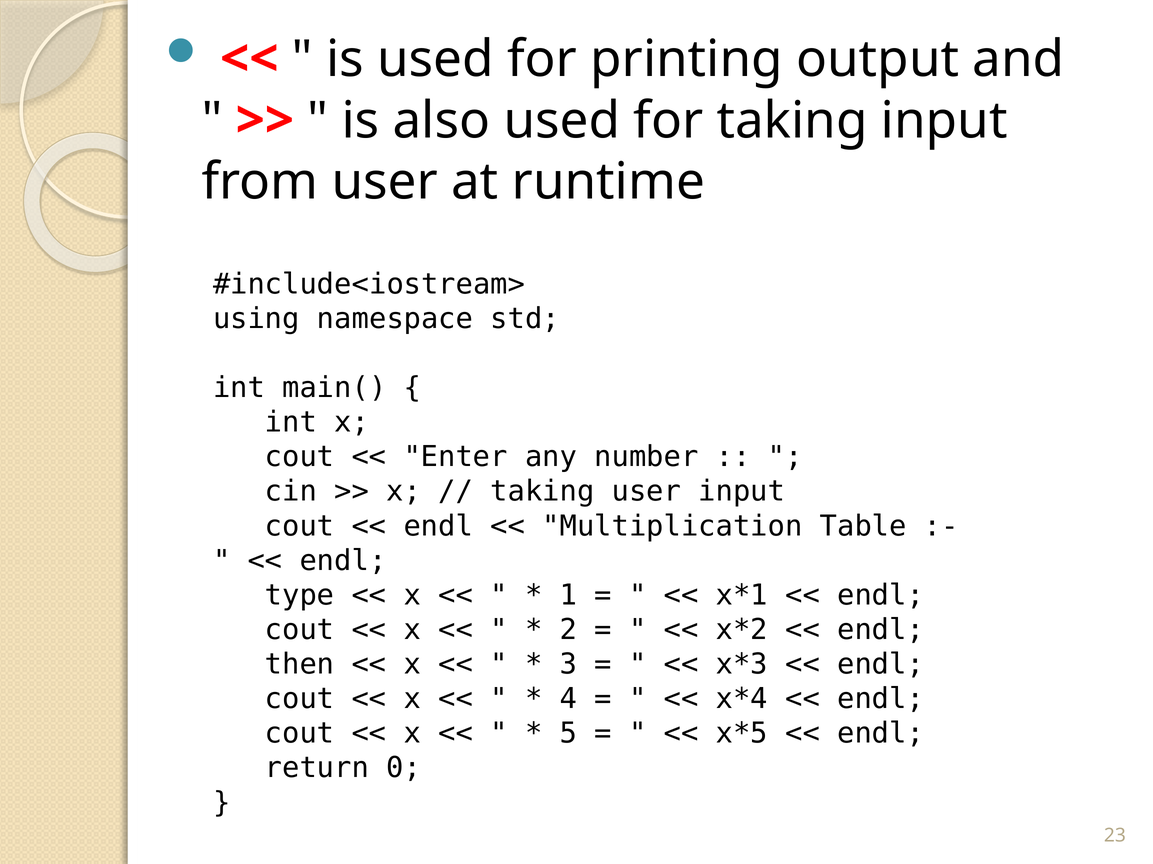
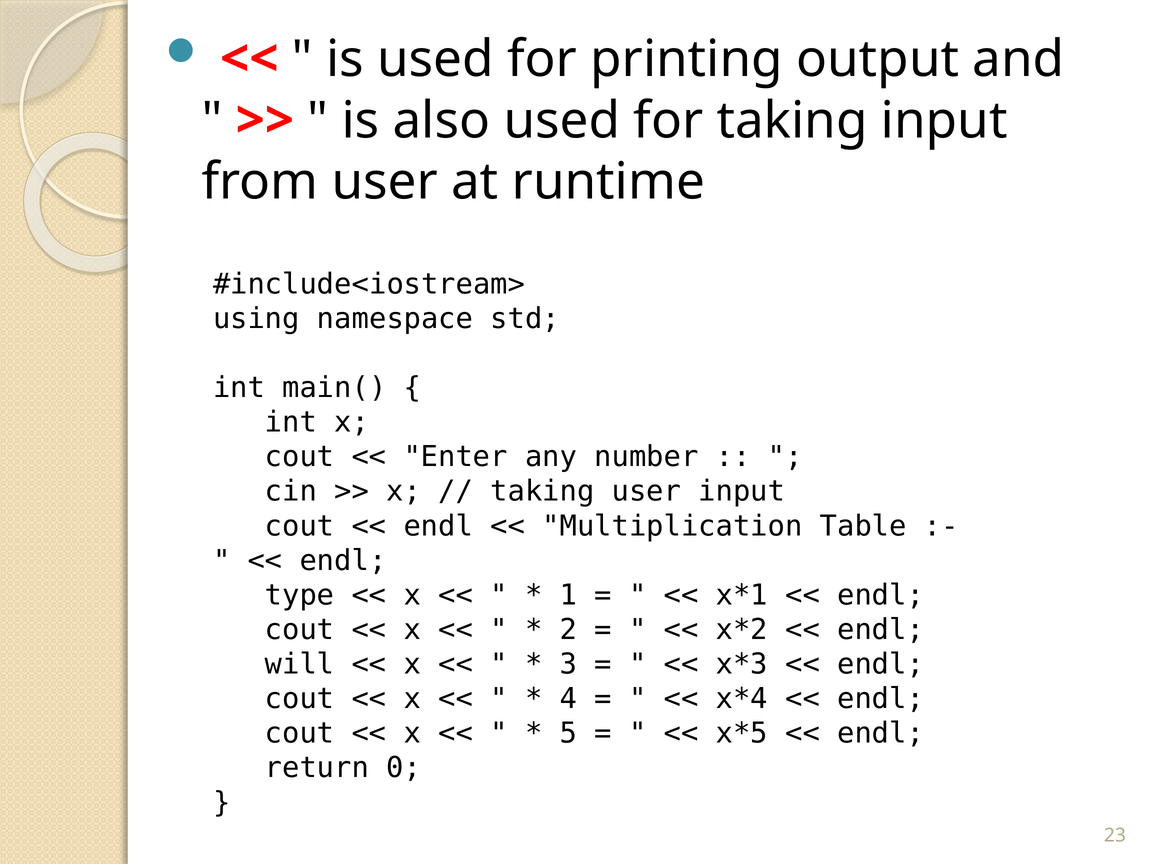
then: then -> will
